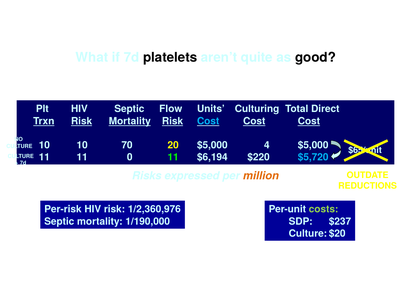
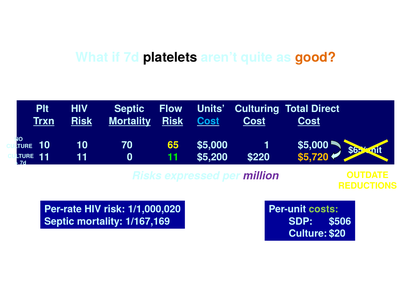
good colour: black -> orange
20: 20 -> 65
4: 4 -> 1
$6,194: $6,194 -> $5,200
$5,720 colour: light blue -> yellow
million colour: orange -> purple
Per-risk: Per-risk -> Per-rate
1/2,360,976: 1/2,360,976 -> 1/1,000,020
1/190,000: 1/190,000 -> 1/167,169
$237: $237 -> $506
